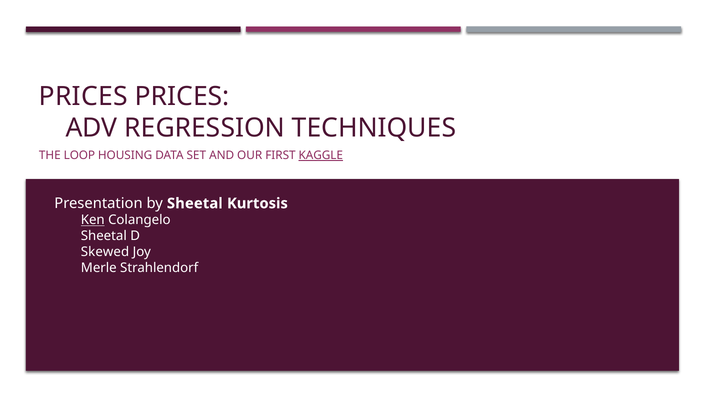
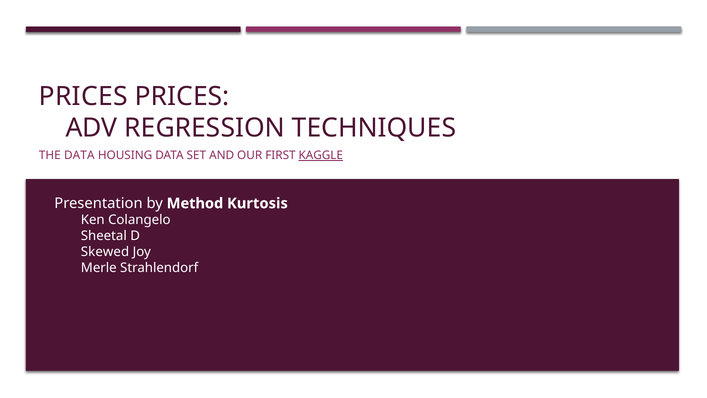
THE LOOP: LOOP -> DATA
by Sheetal: Sheetal -> Method
Ken underline: present -> none
